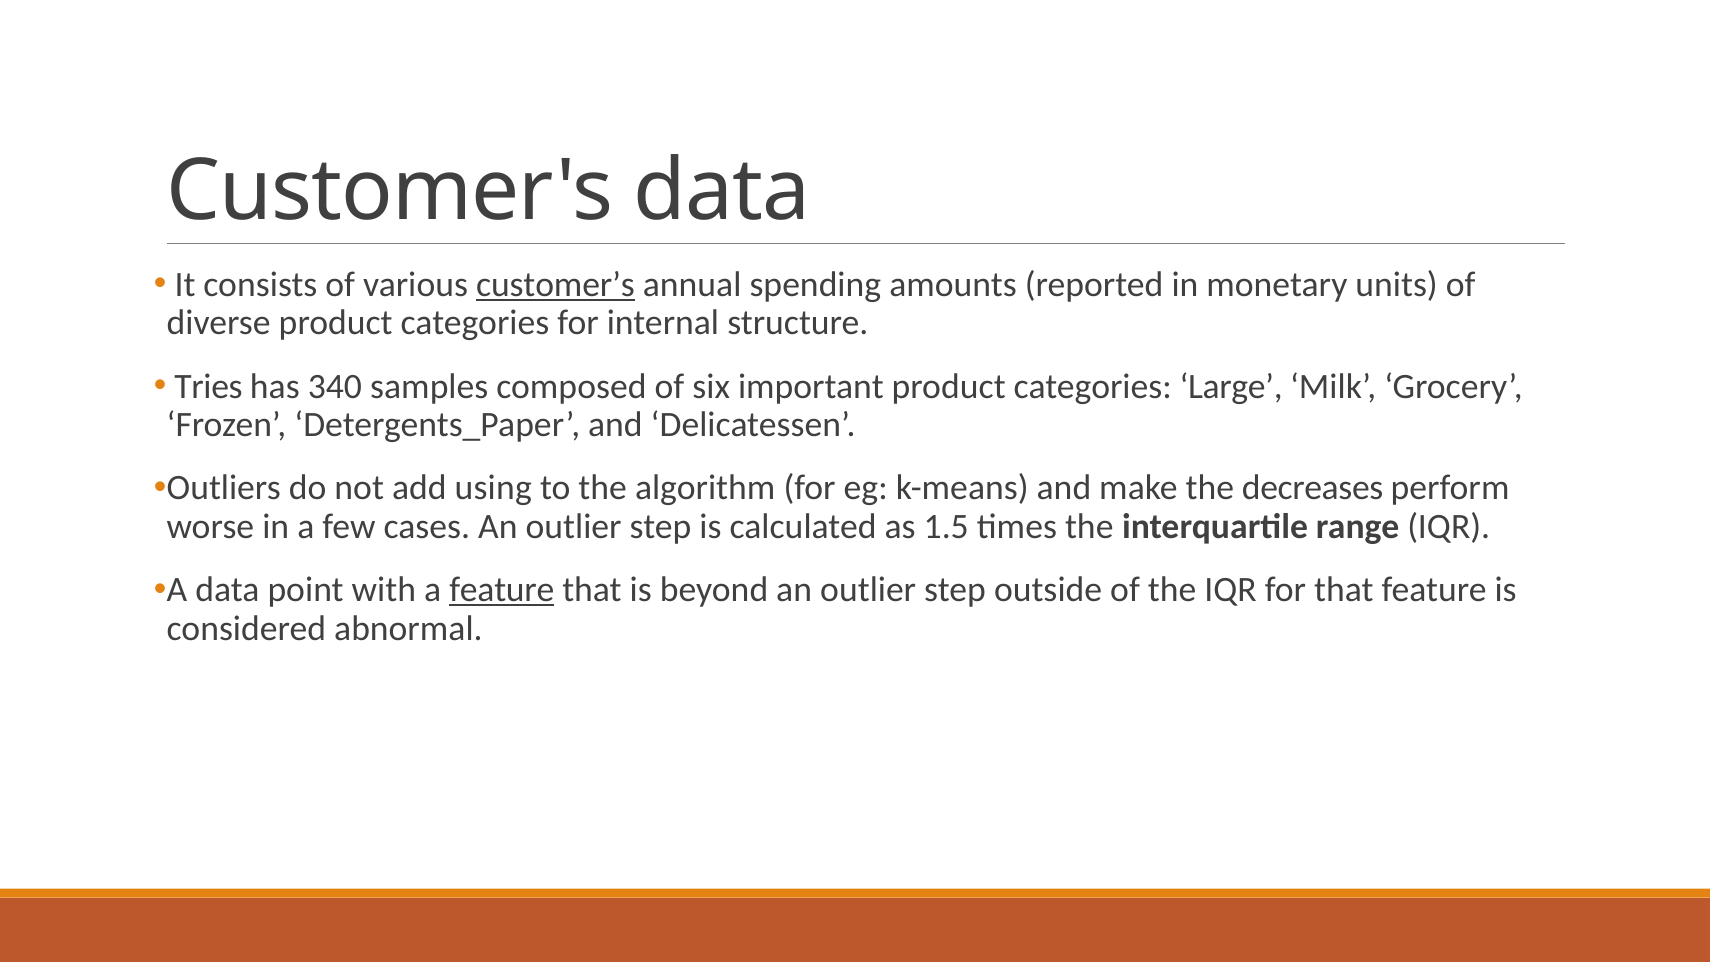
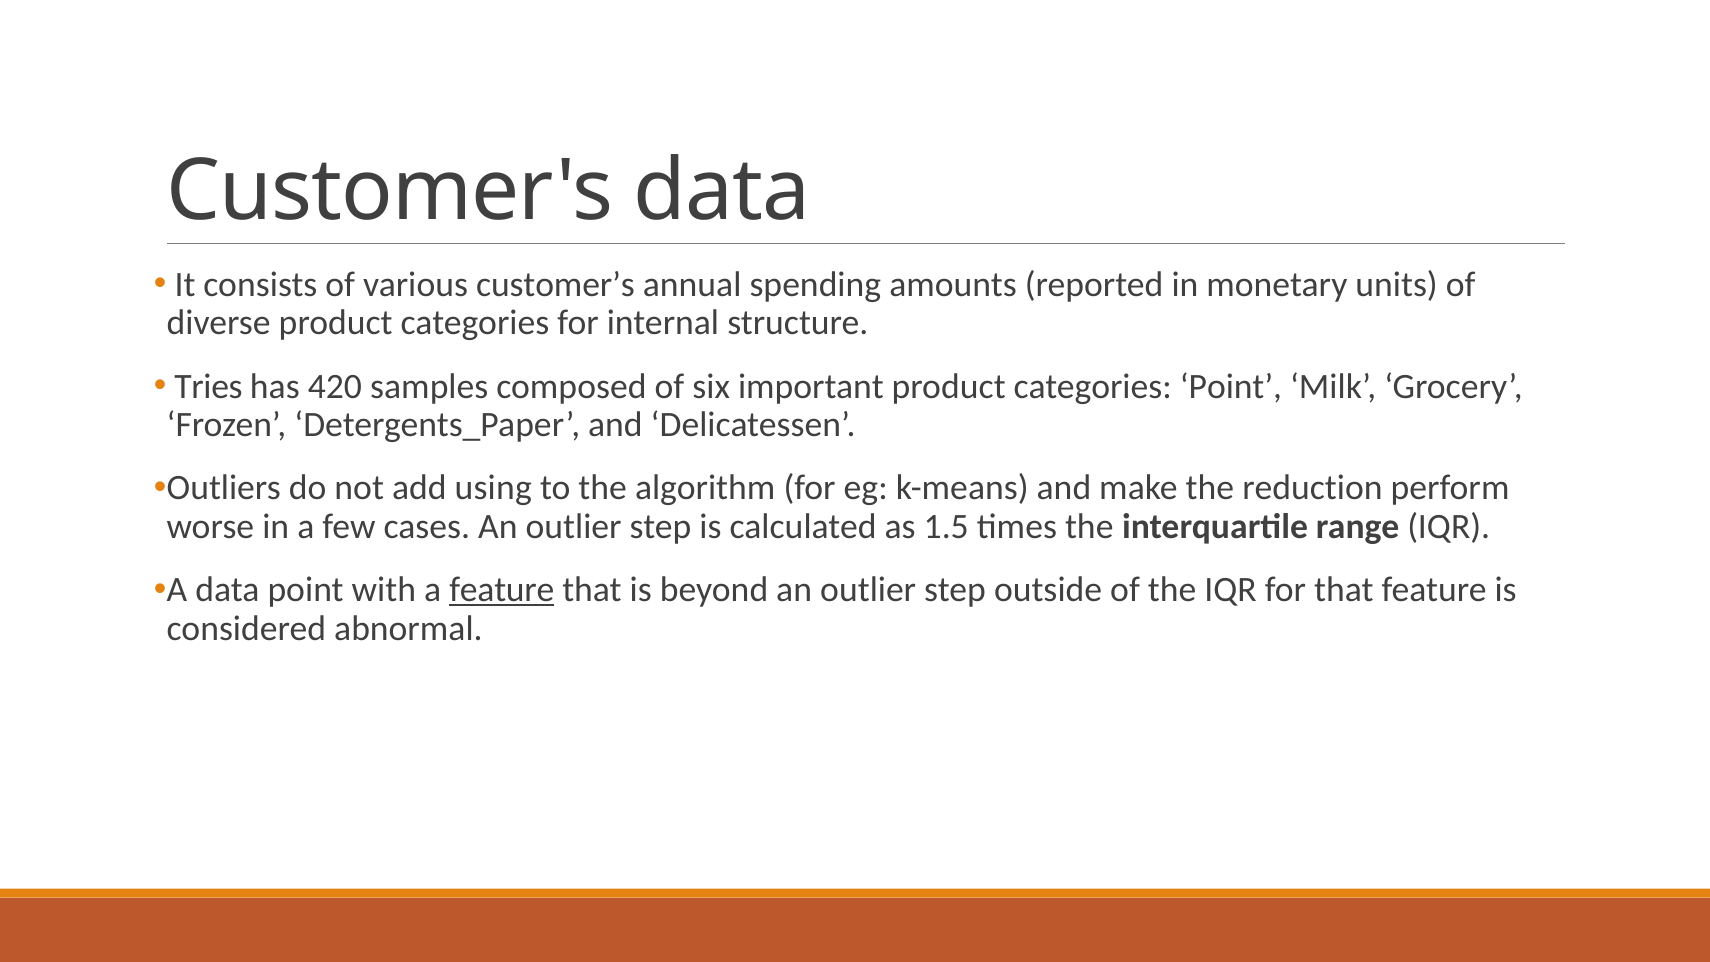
customer’s underline: present -> none
340: 340 -> 420
categories Large: Large -> Point
decreases: decreases -> reduction
